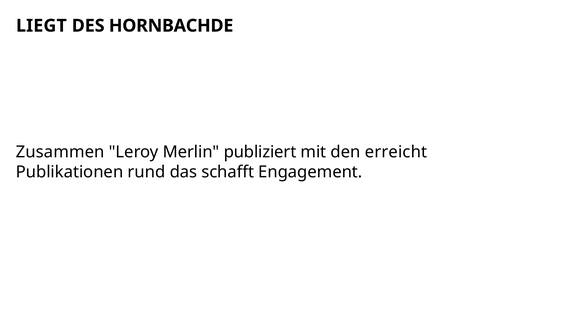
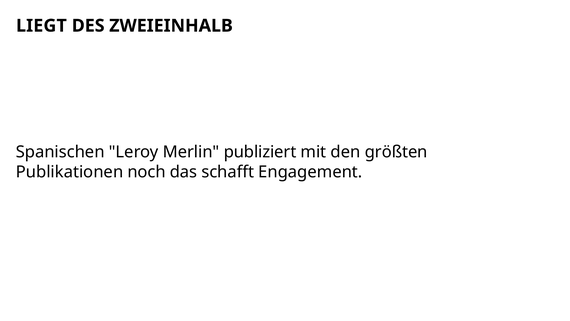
HORNBACHDE: HORNBACHDE -> ZWEIEINHALB
Zusammen: Zusammen -> Spanischen
erreicht: erreicht -> größten
rund: rund -> noch
